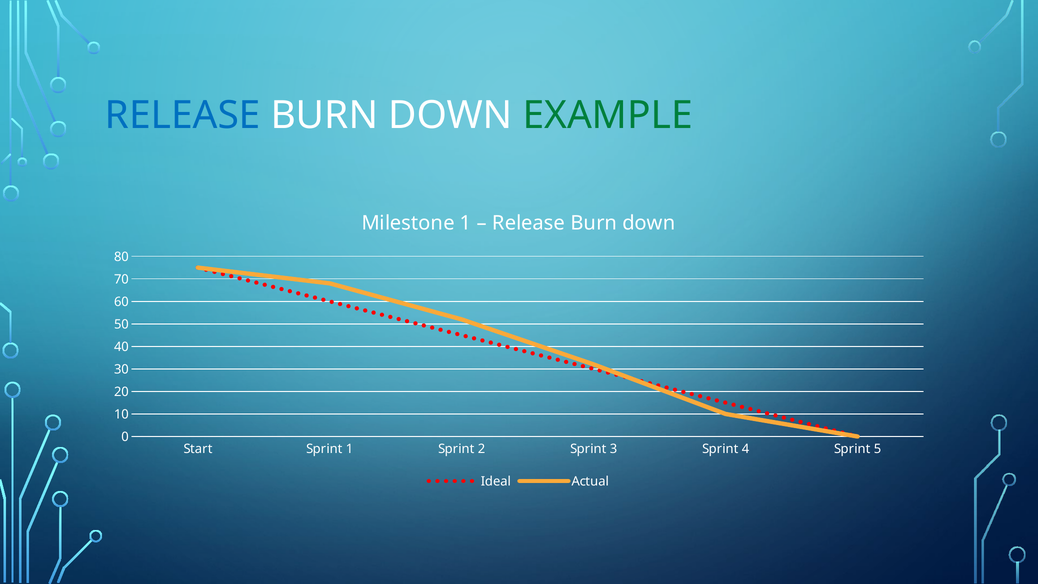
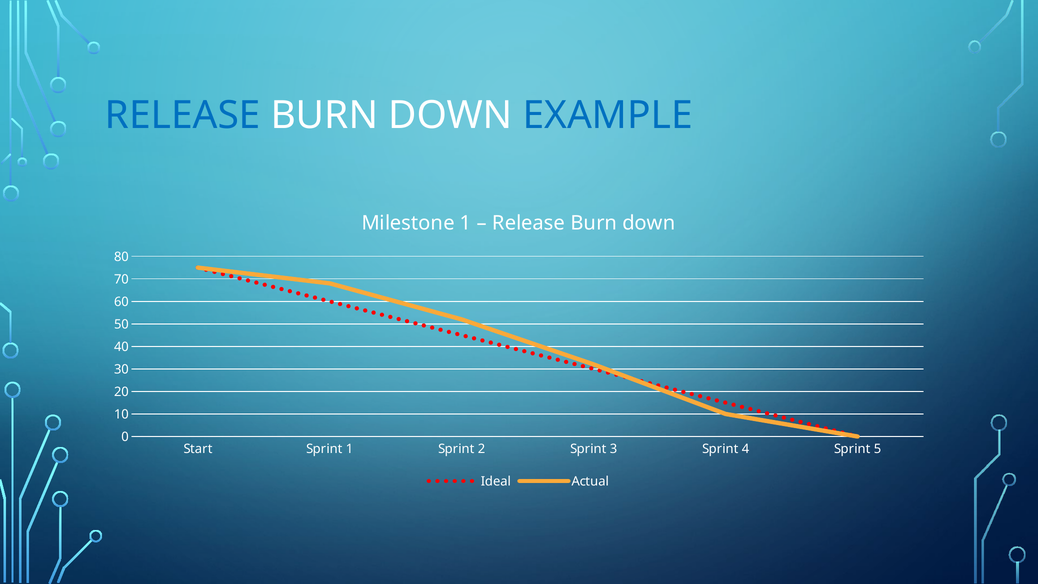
EXAMPLE colour: green -> blue
